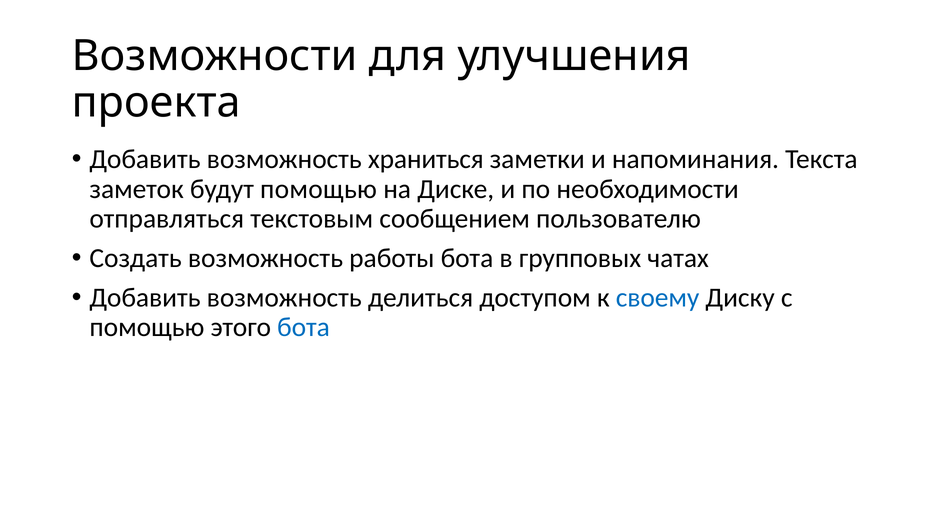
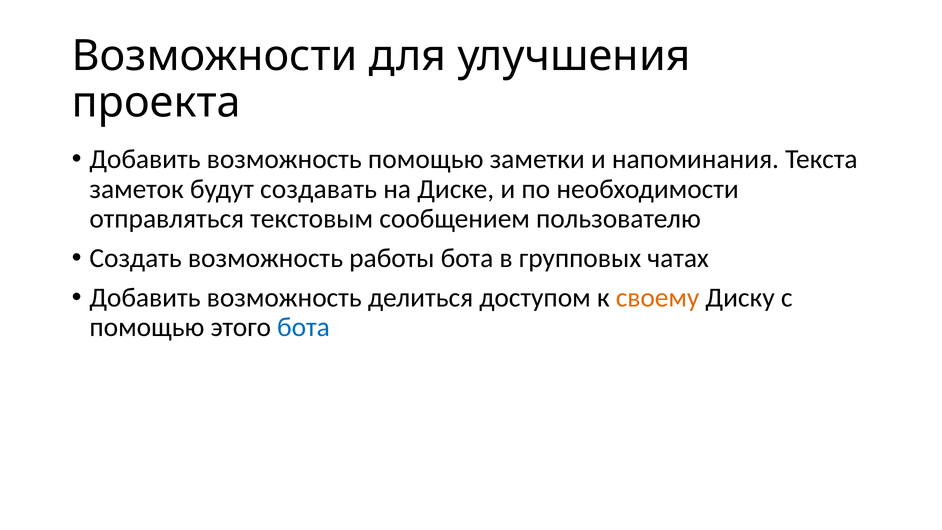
возможность храниться: храниться -> помощью
будут помощью: помощью -> создавать
своему colour: blue -> orange
